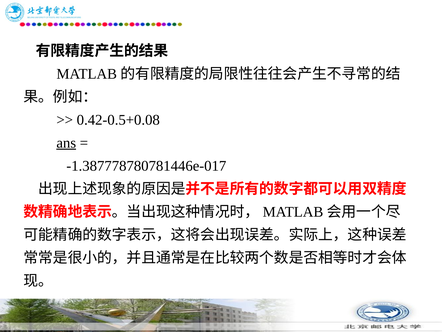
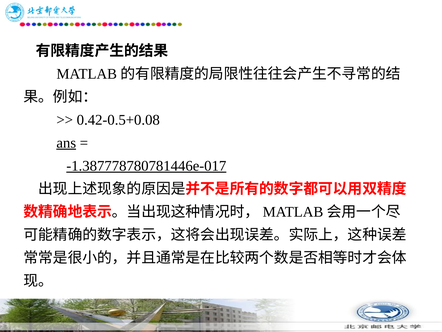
-1.387778780781446e-017 underline: none -> present
